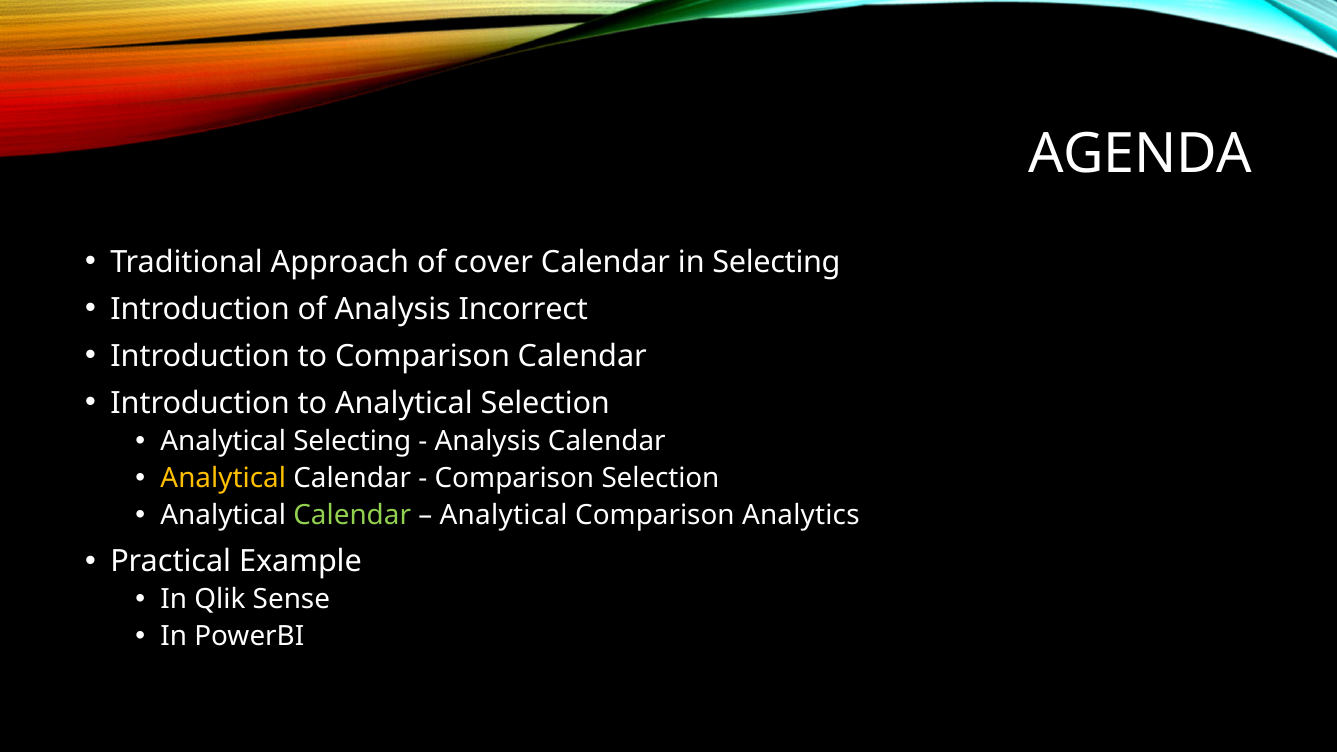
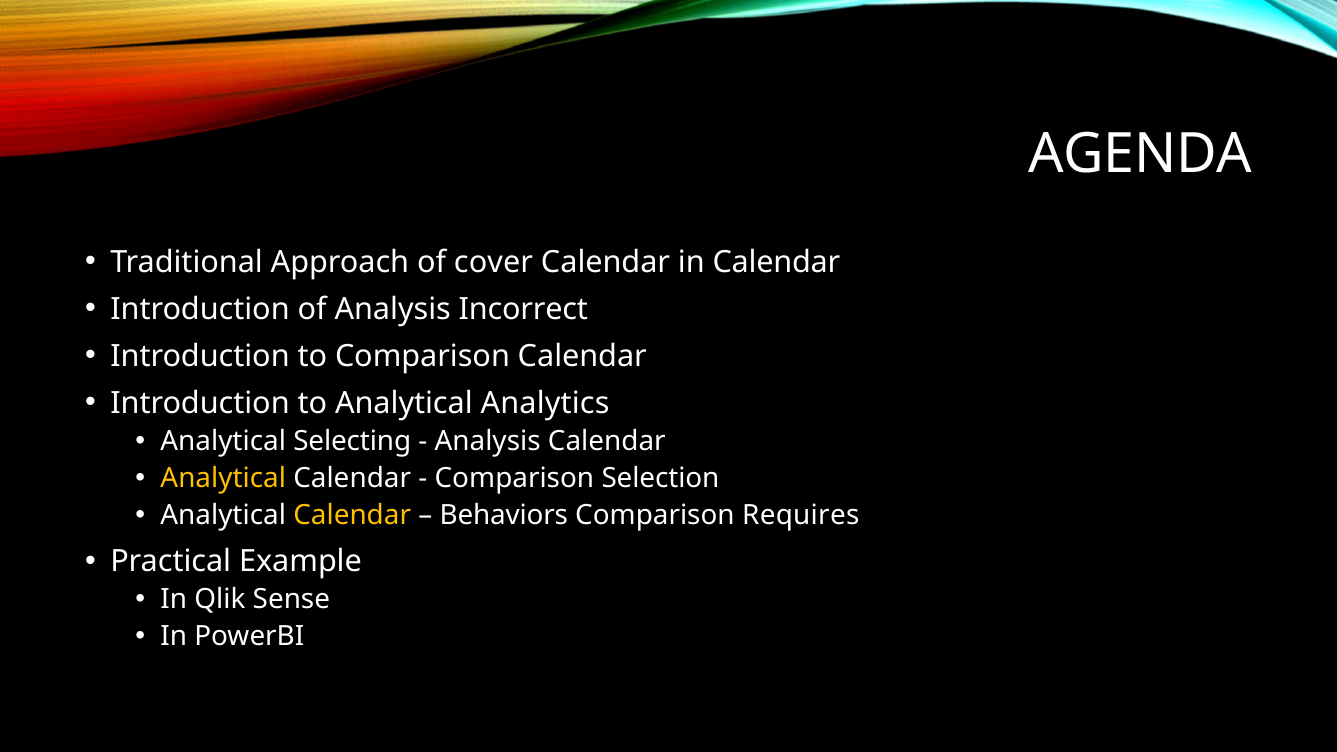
in Selecting: Selecting -> Calendar
Analytical Selection: Selection -> Analytics
Calendar at (352, 516) colour: light green -> yellow
Analytical at (504, 516): Analytical -> Behaviors
Analytics: Analytics -> Requires
